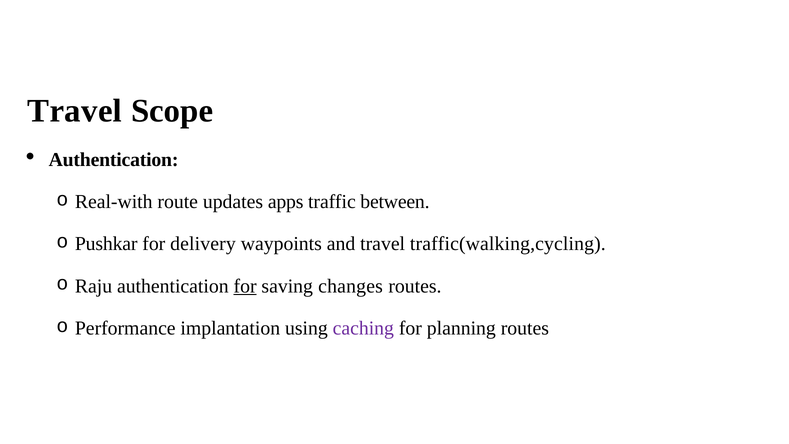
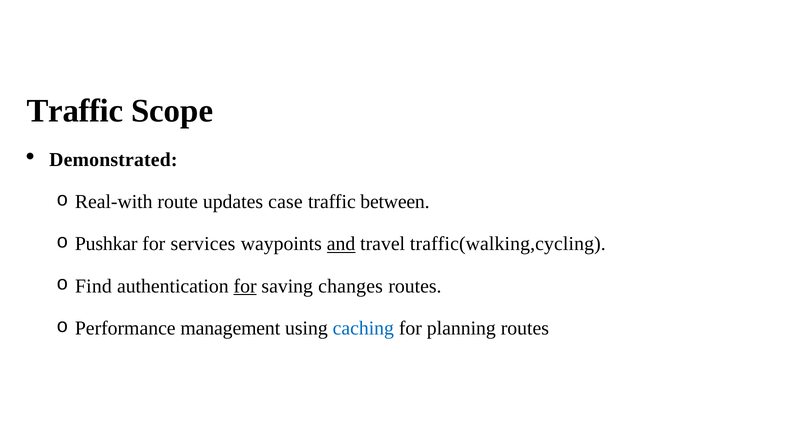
Travel at (75, 111): Travel -> Traffic
Authentication at (114, 160): Authentication -> Demonstrated
apps: apps -> case
delivery: delivery -> services
and underline: none -> present
Raju: Raju -> Find
implantation: implantation -> management
caching colour: purple -> blue
